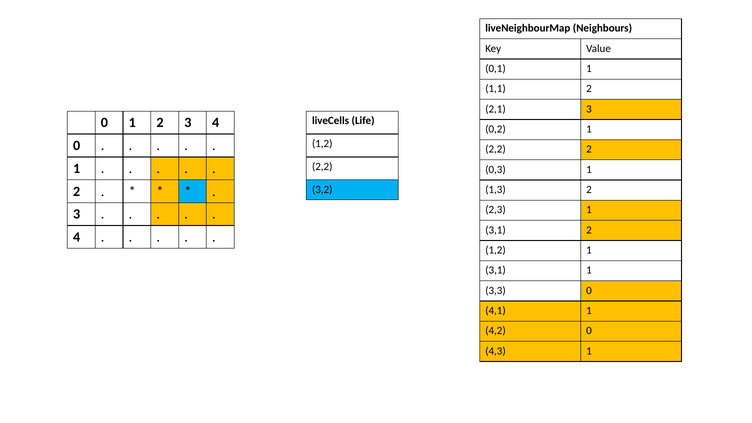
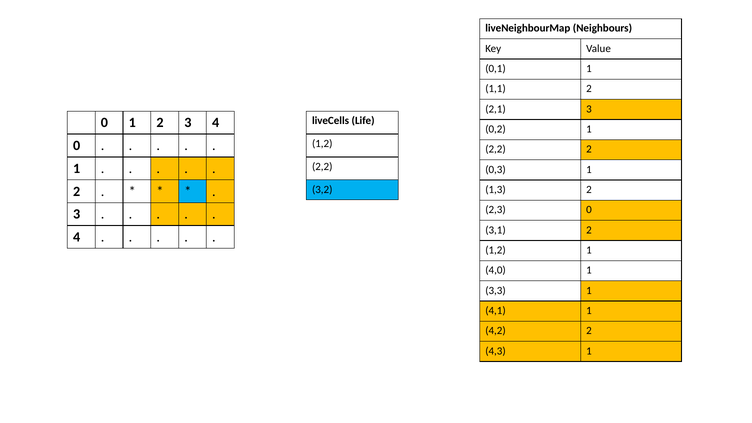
2,3 1: 1 -> 0
3,1 at (496, 270): 3,1 -> 4,0
3,3 0: 0 -> 1
4,2 0: 0 -> 2
